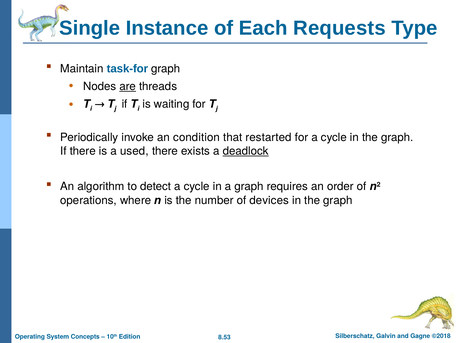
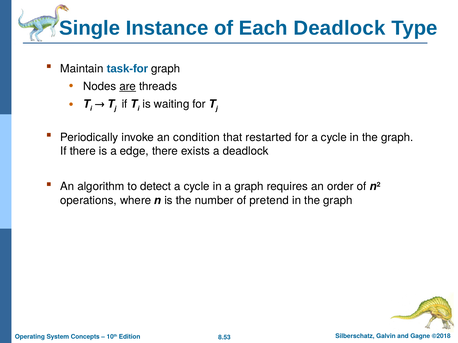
Each Requests: Requests -> Deadlock
used: used -> edge
deadlock at (246, 151) underline: present -> none
devices: devices -> pretend
